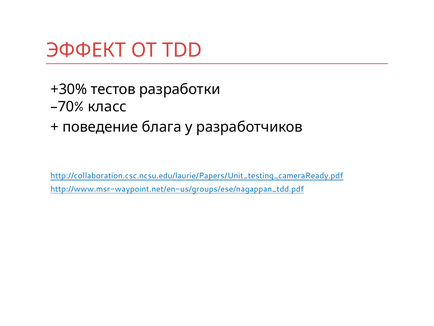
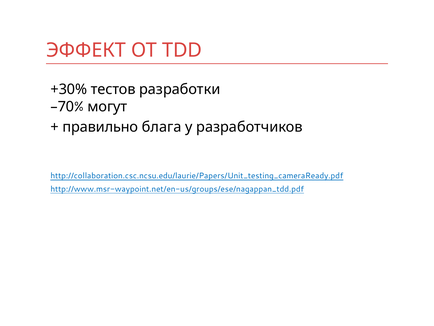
класс: класс -> могут
поведение: поведение -> правильно
